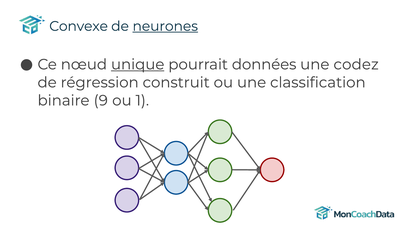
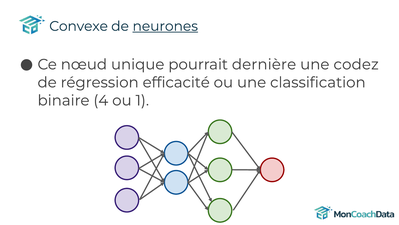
unique underline: present -> none
données: données -> dernière
construit: construit -> efficacité
9: 9 -> 4
